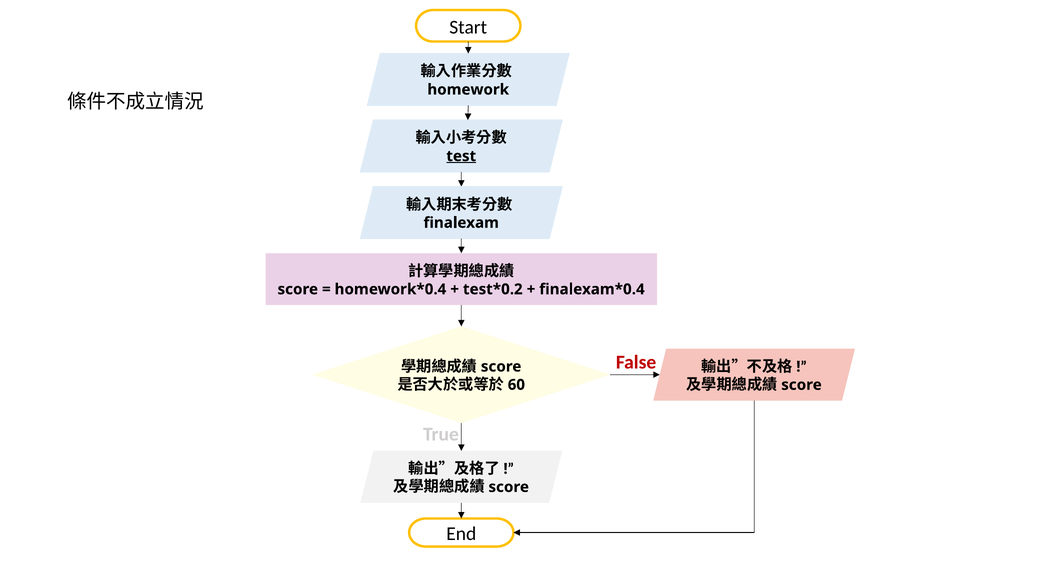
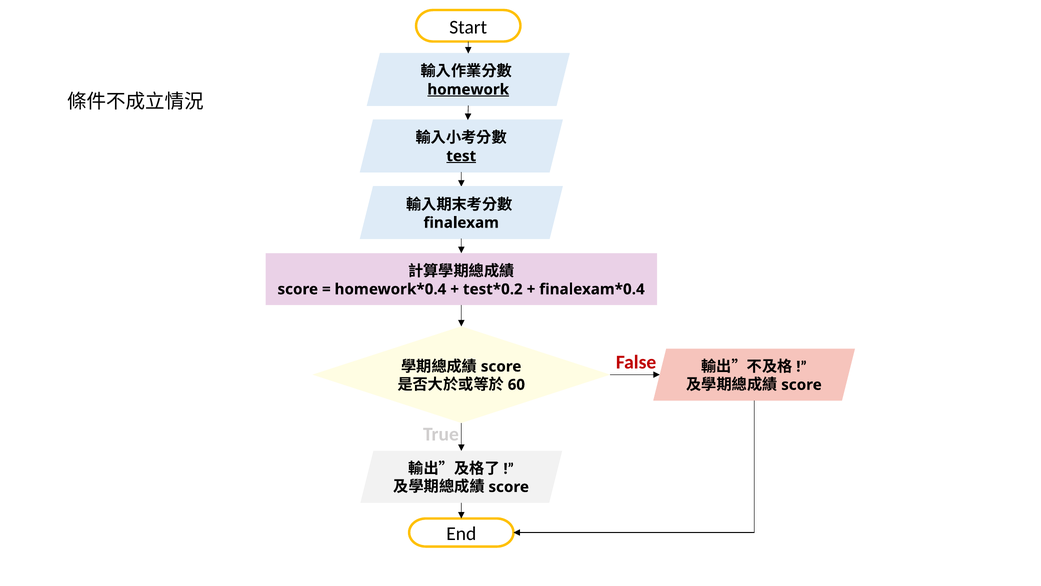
homework underline: none -> present
